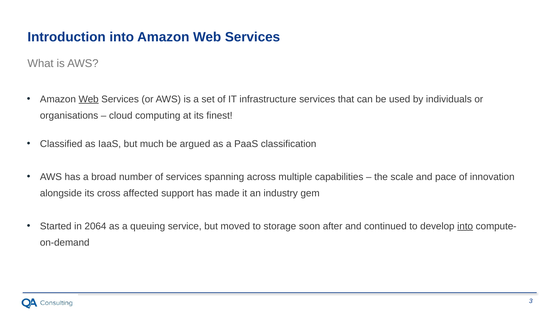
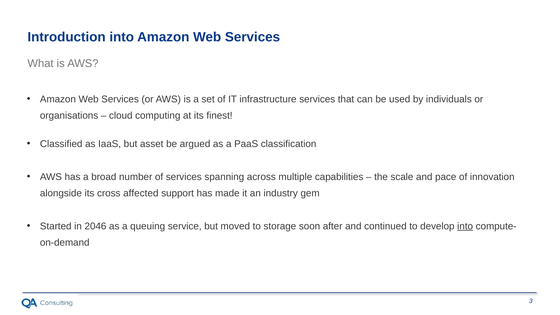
Web at (89, 99) underline: present -> none
much: much -> asset
2064: 2064 -> 2046
